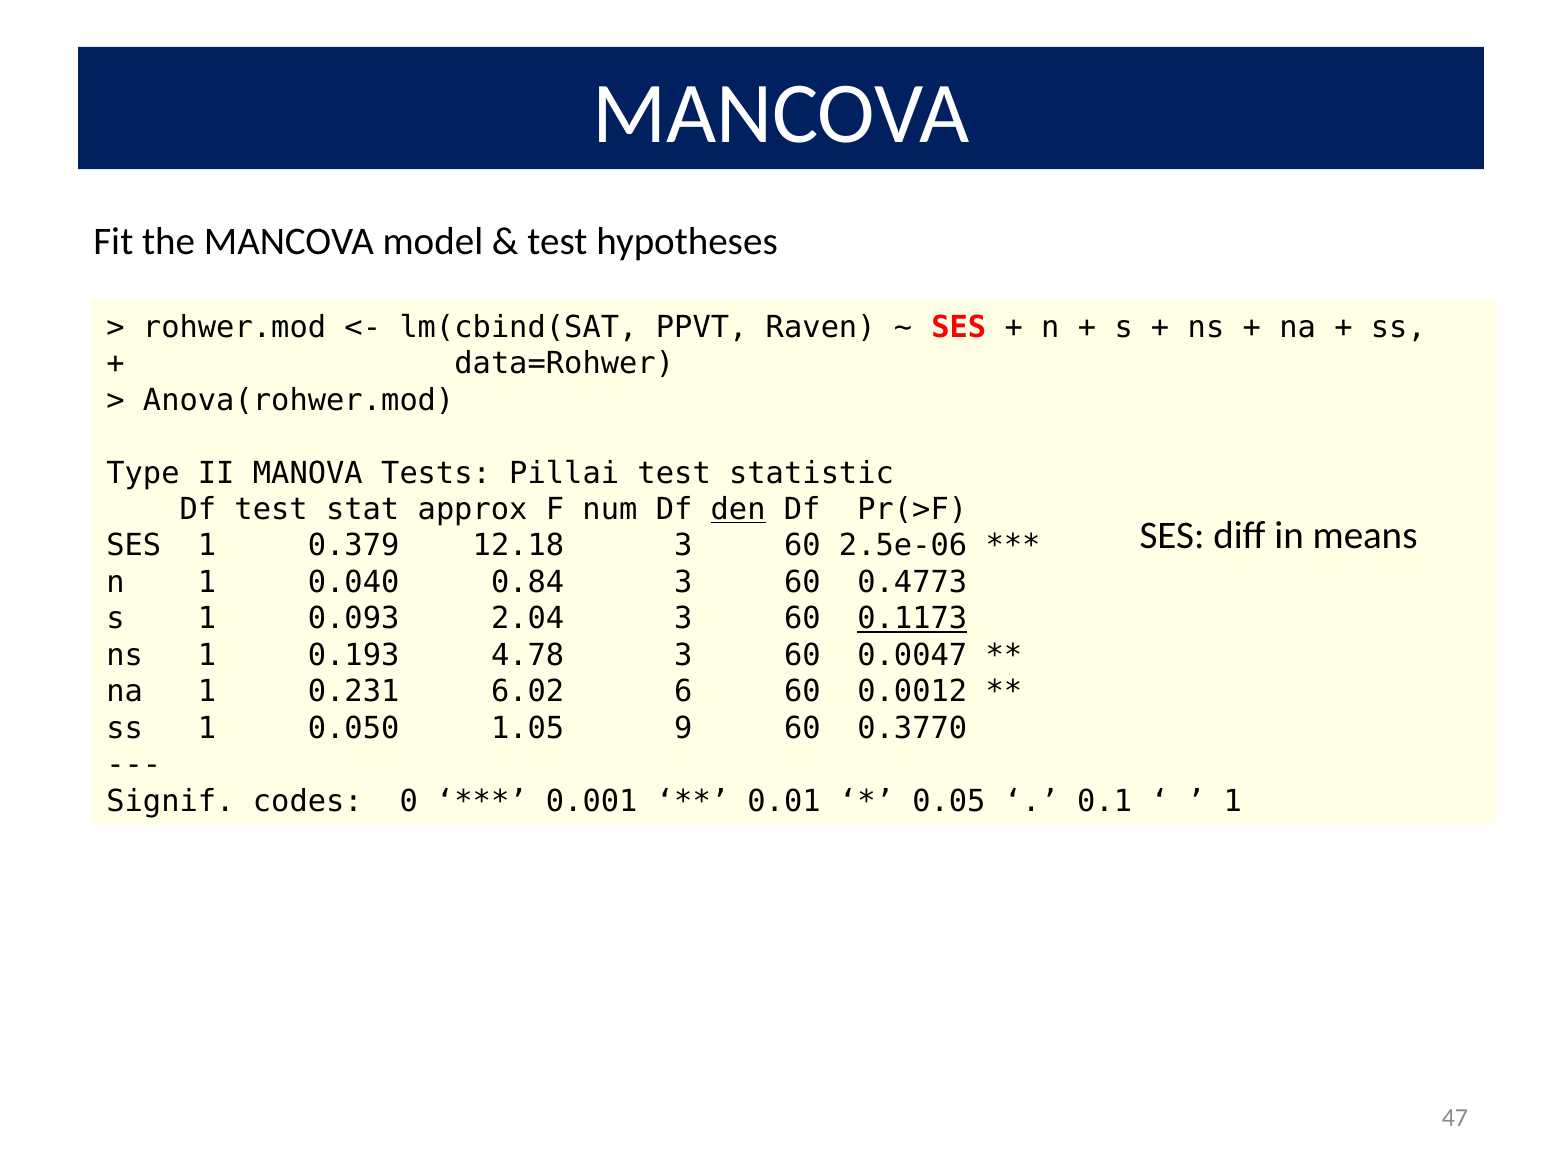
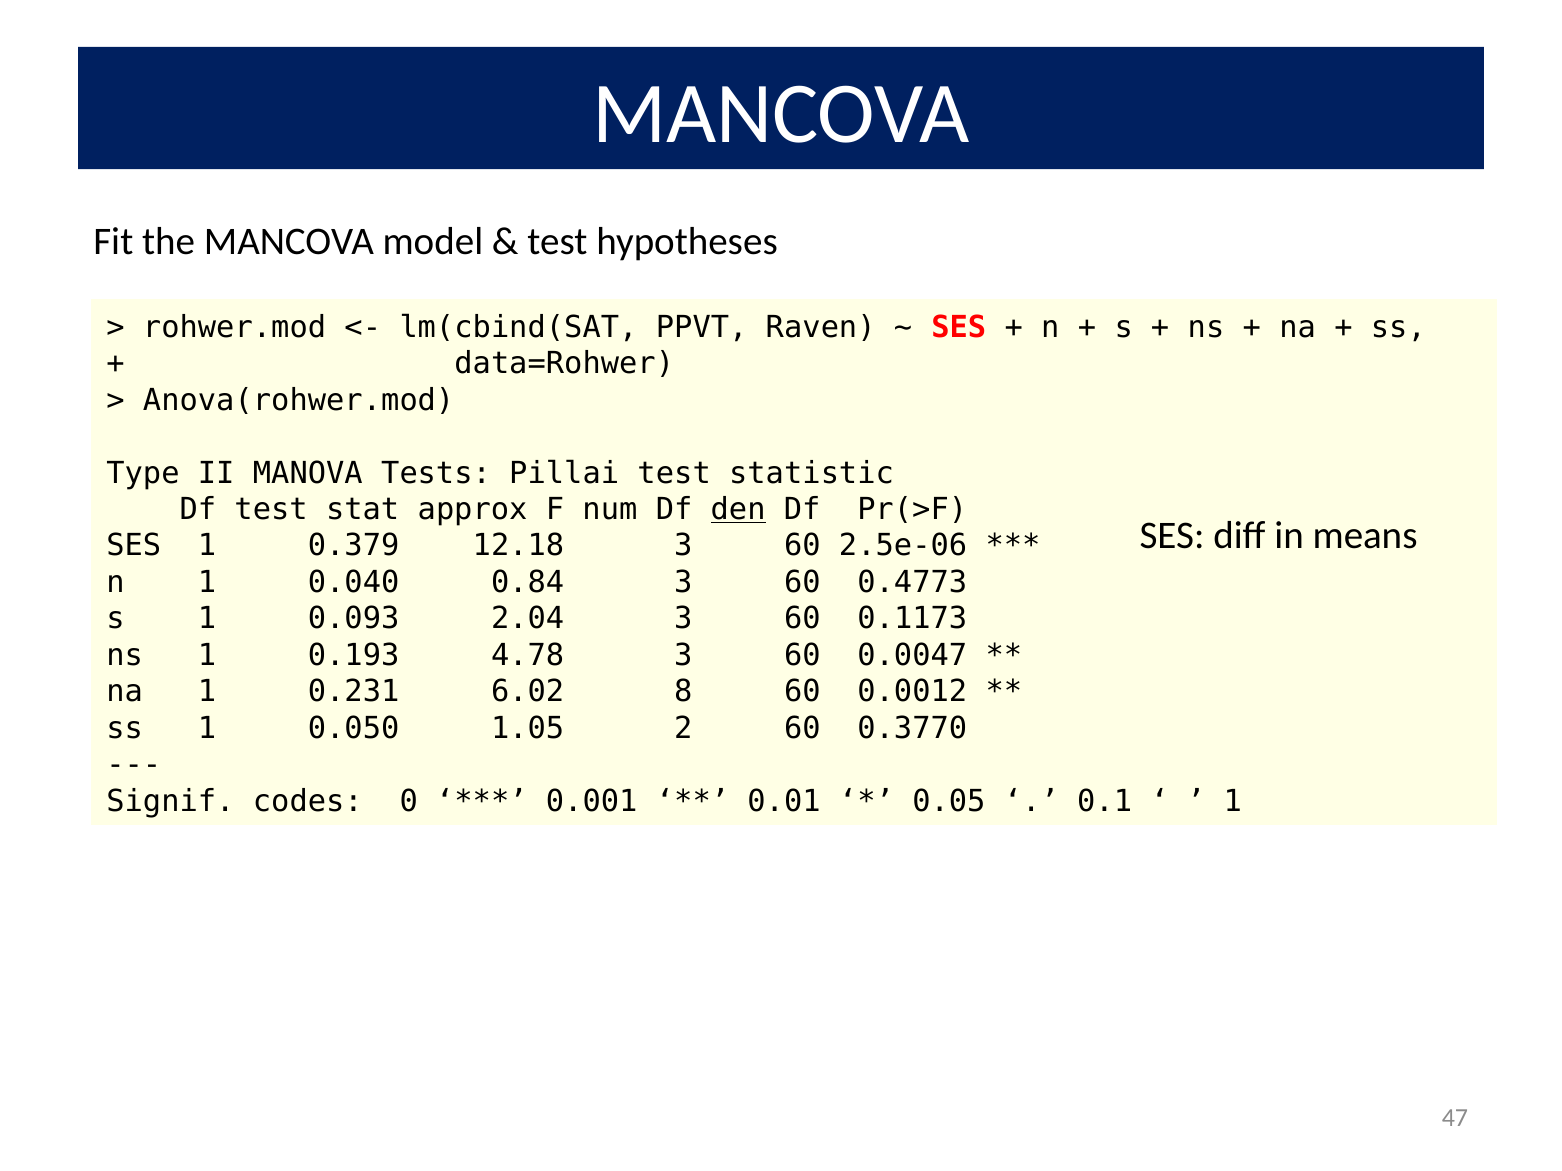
0.1173 underline: present -> none
6: 6 -> 8
9: 9 -> 2
